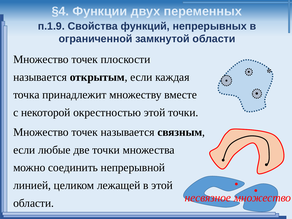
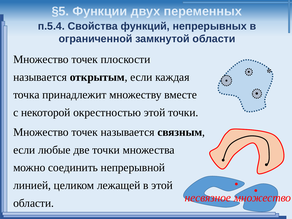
§4: §4 -> §5
п.1.9: п.1.9 -> п.5.4
